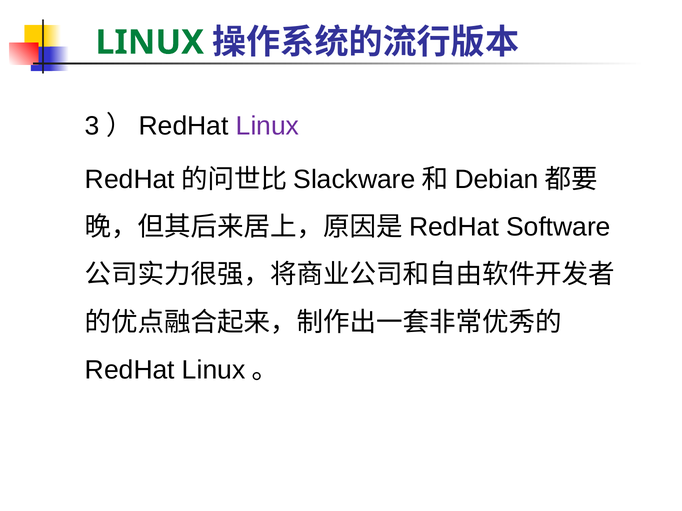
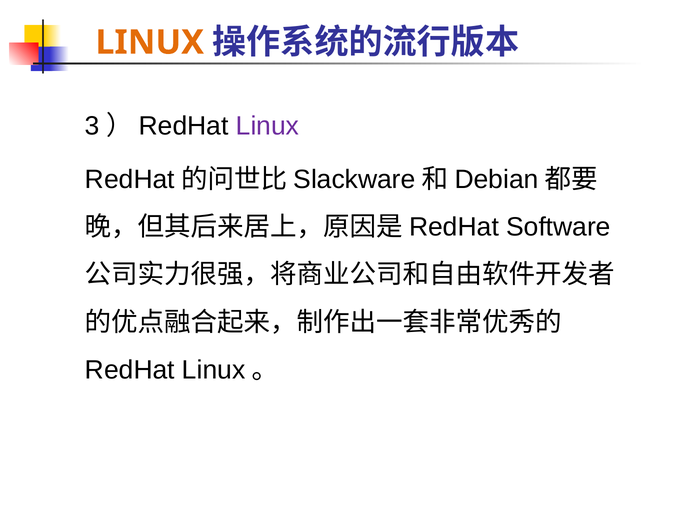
LINUX at (150, 42) colour: green -> orange
